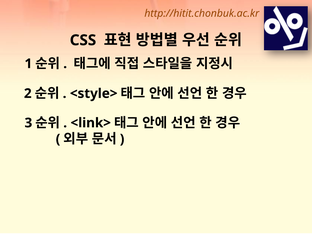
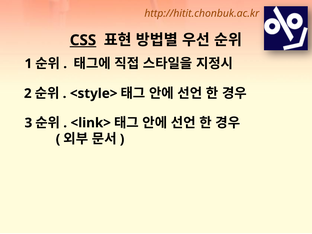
CSS underline: none -> present
